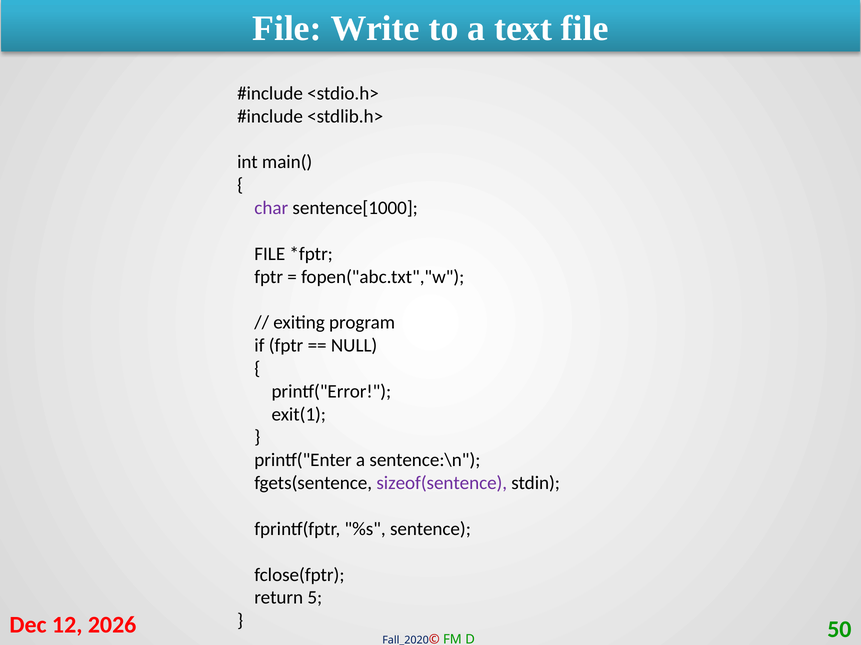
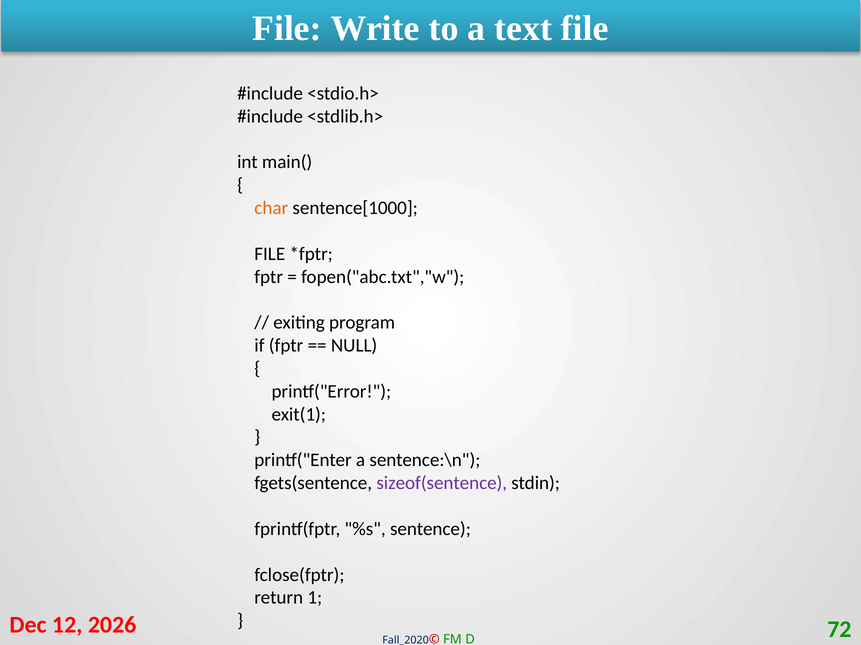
char colour: purple -> orange
5: 5 -> 1
50: 50 -> 72
